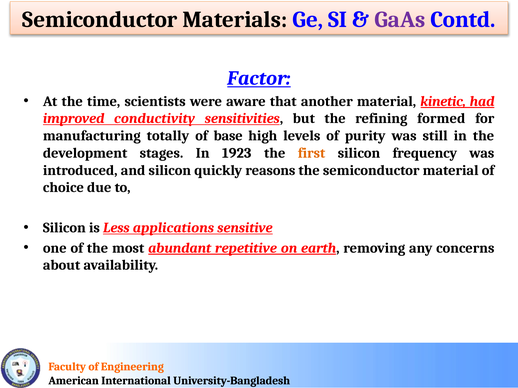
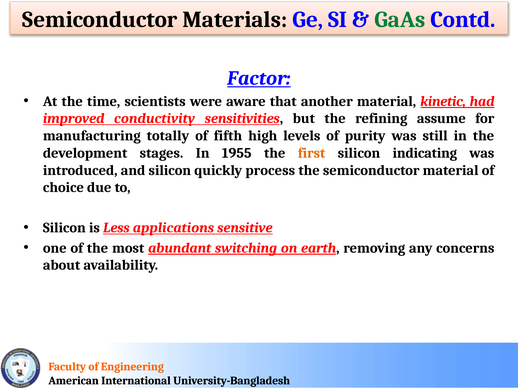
GaAs colour: purple -> green
formed: formed -> assume
base: base -> fifth
1923: 1923 -> 1955
frequency: frequency -> indicating
reasons: reasons -> process
repetitive: repetitive -> switching
